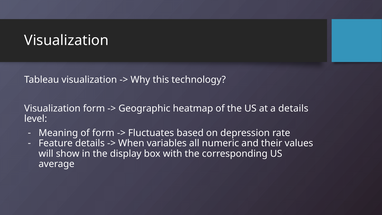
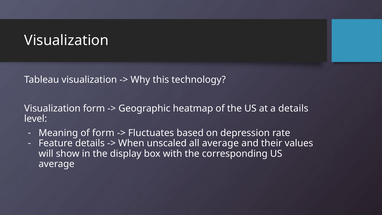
variables: variables -> unscaled
all numeric: numeric -> average
